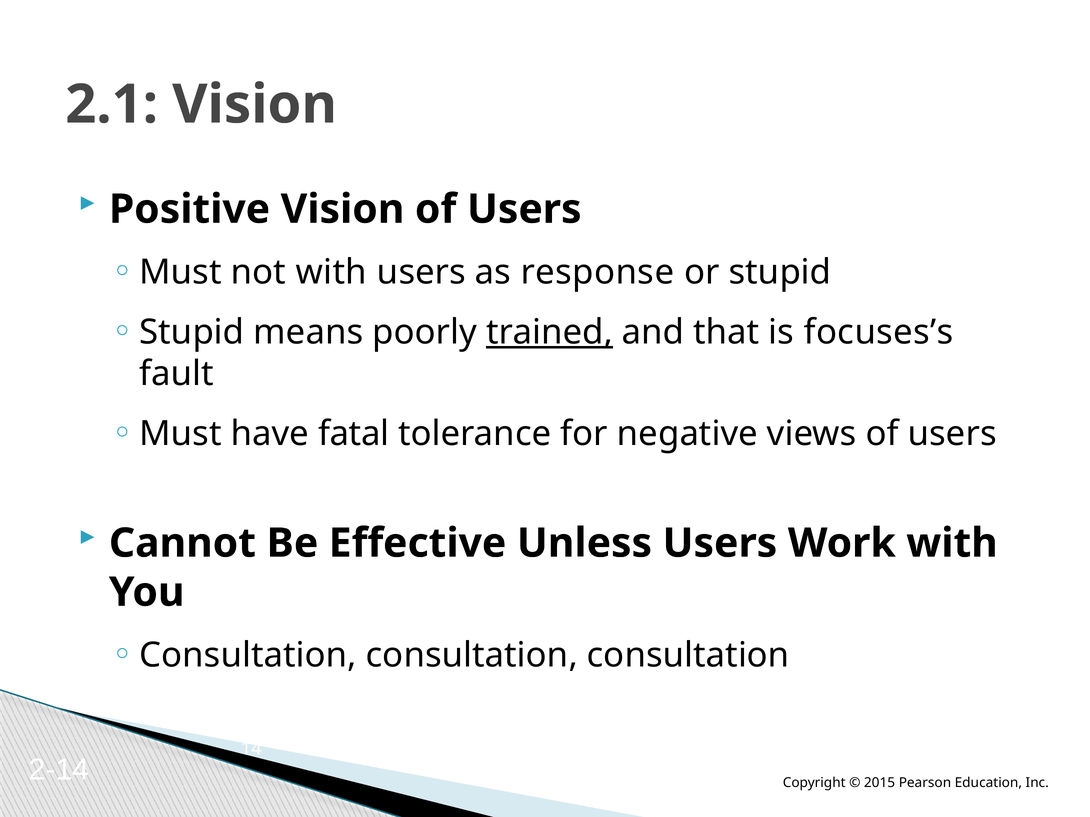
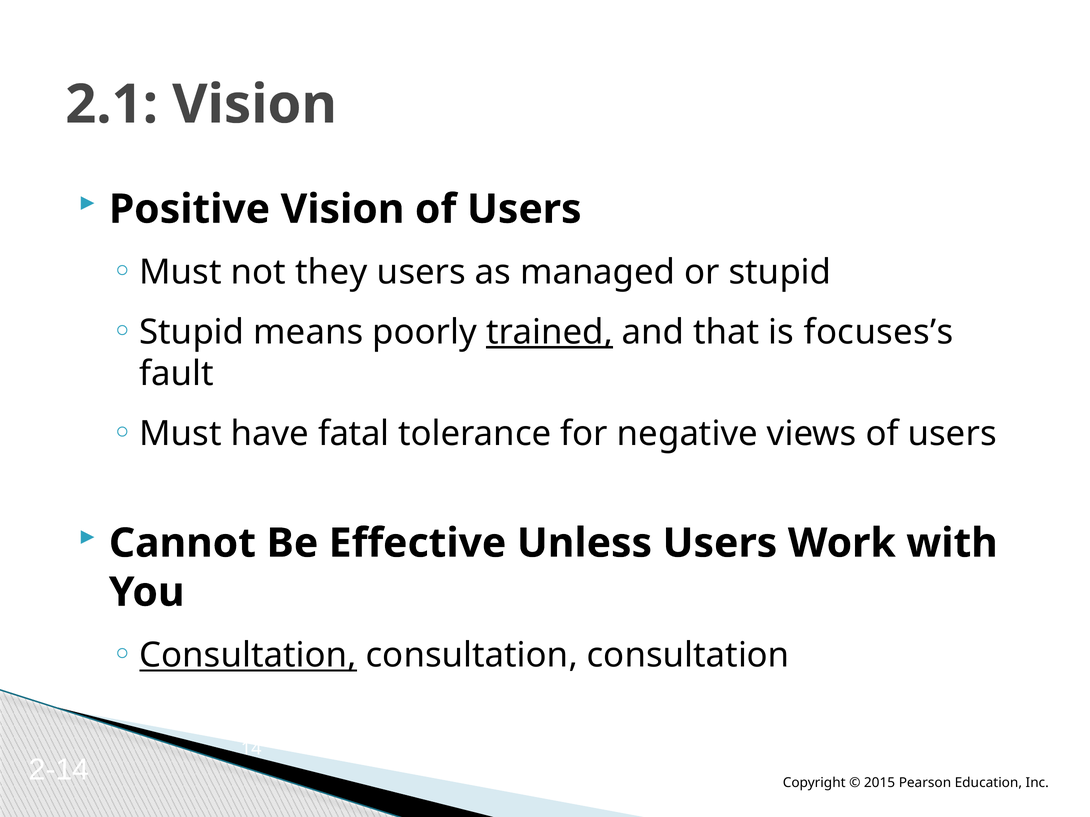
not with: with -> they
response: response -> managed
Consultation at (248, 656) underline: none -> present
